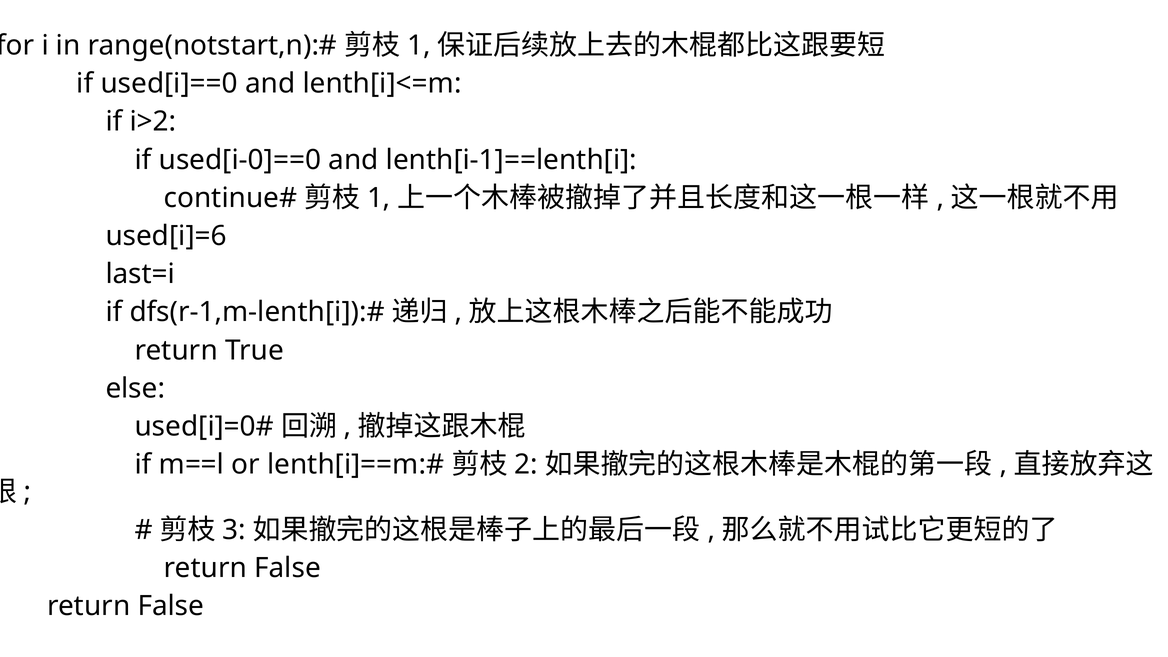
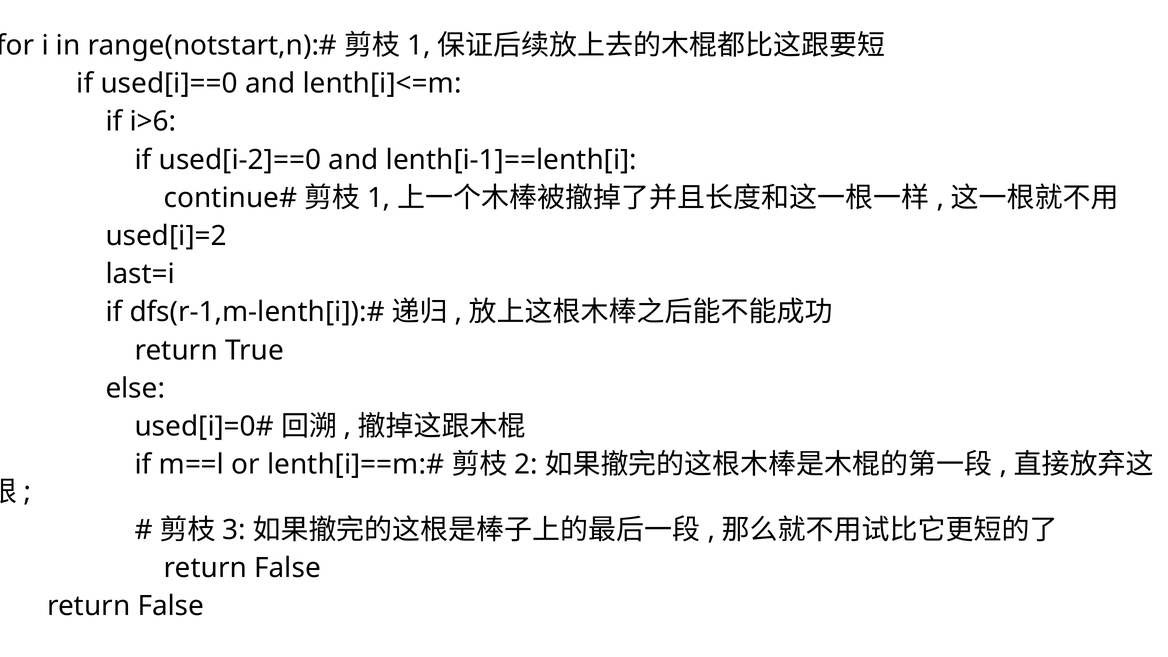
i>2: i>2 -> i>6
used[i-0]==0: used[i-0]==0 -> used[i-2]==0
used[i]=6: used[i]=6 -> used[i]=2
